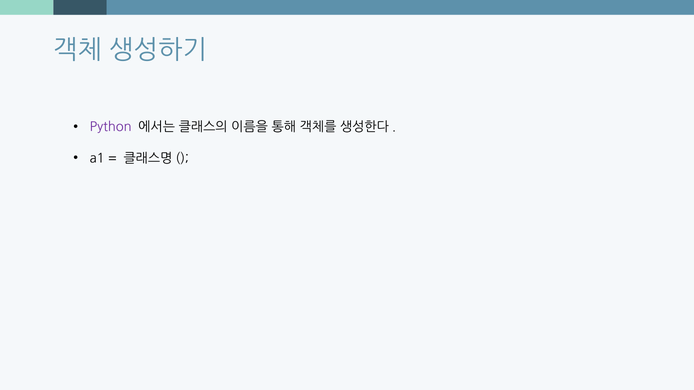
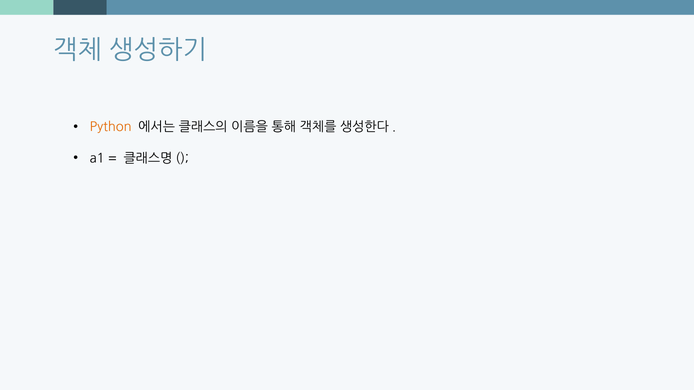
Python colour: purple -> orange
